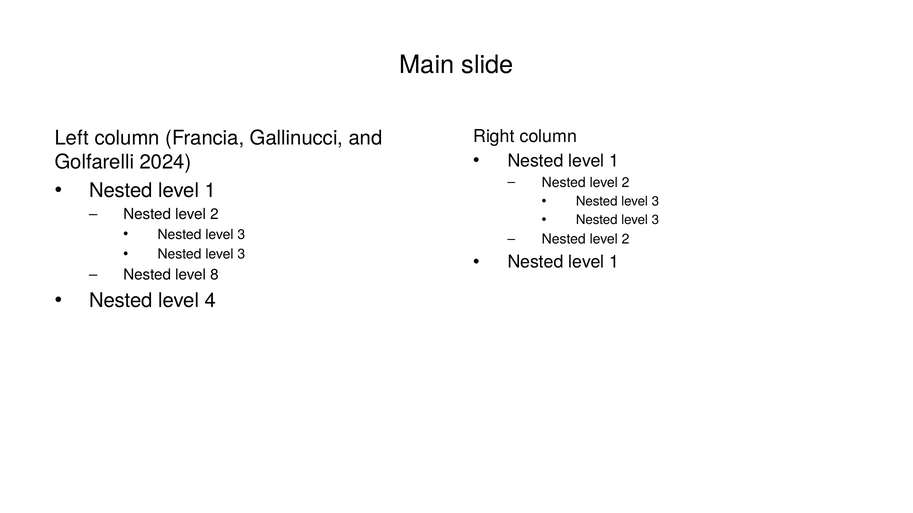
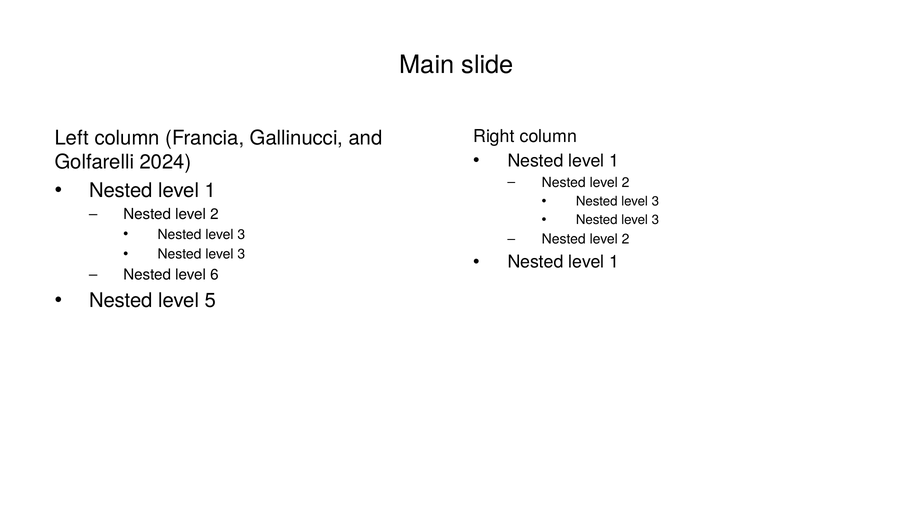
8: 8 -> 6
4: 4 -> 5
